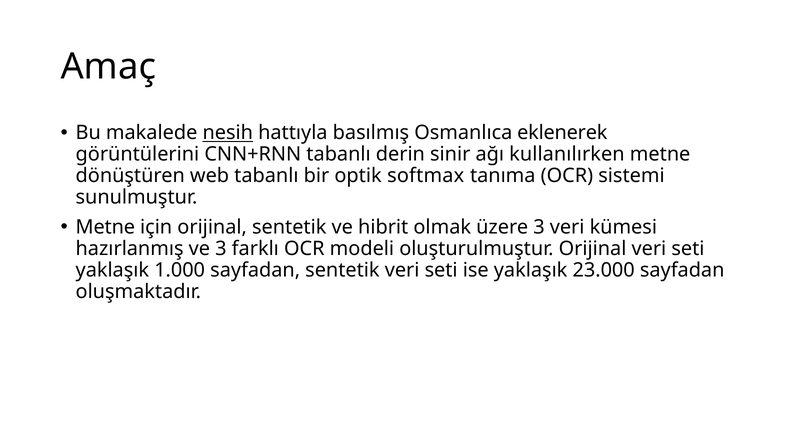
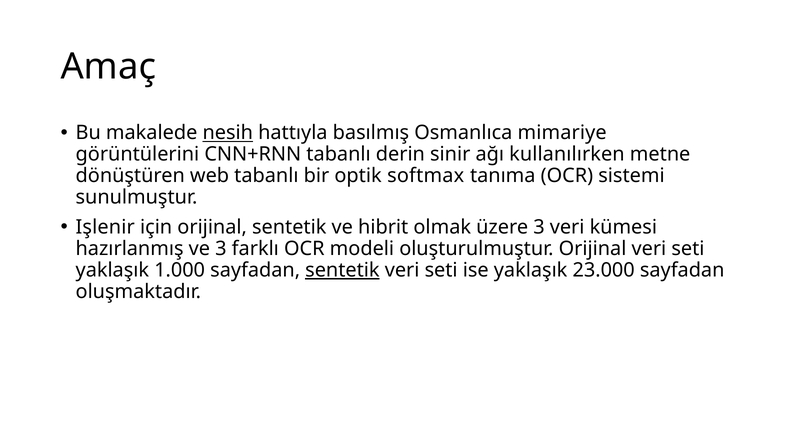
eklenerek: eklenerek -> mimariye
Metne at (105, 227): Metne -> Işlenir
sentetik at (342, 270) underline: none -> present
